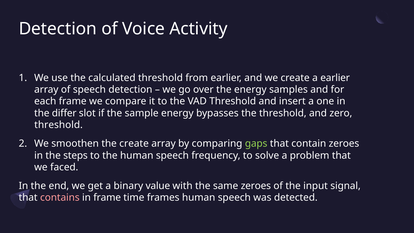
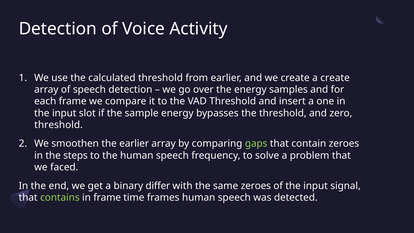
a earlier: earlier -> create
differ at (64, 113): differ -> input
the create: create -> earlier
value: value -> differ
contains colour: pink -> light green
